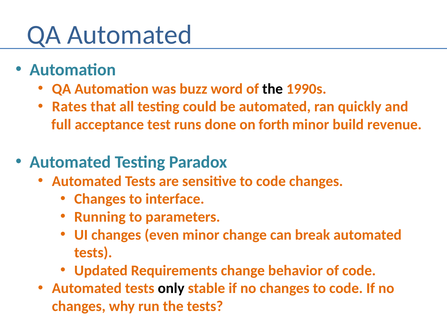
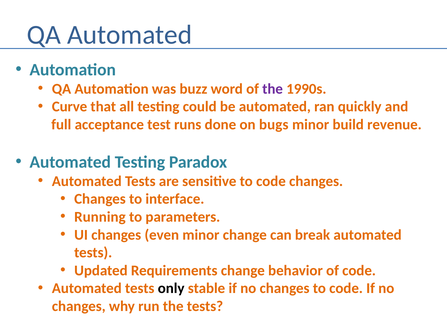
the at (273, 89) colour: black -> purple
Rates: Rates -> Curve
forth: forth -> bugs
